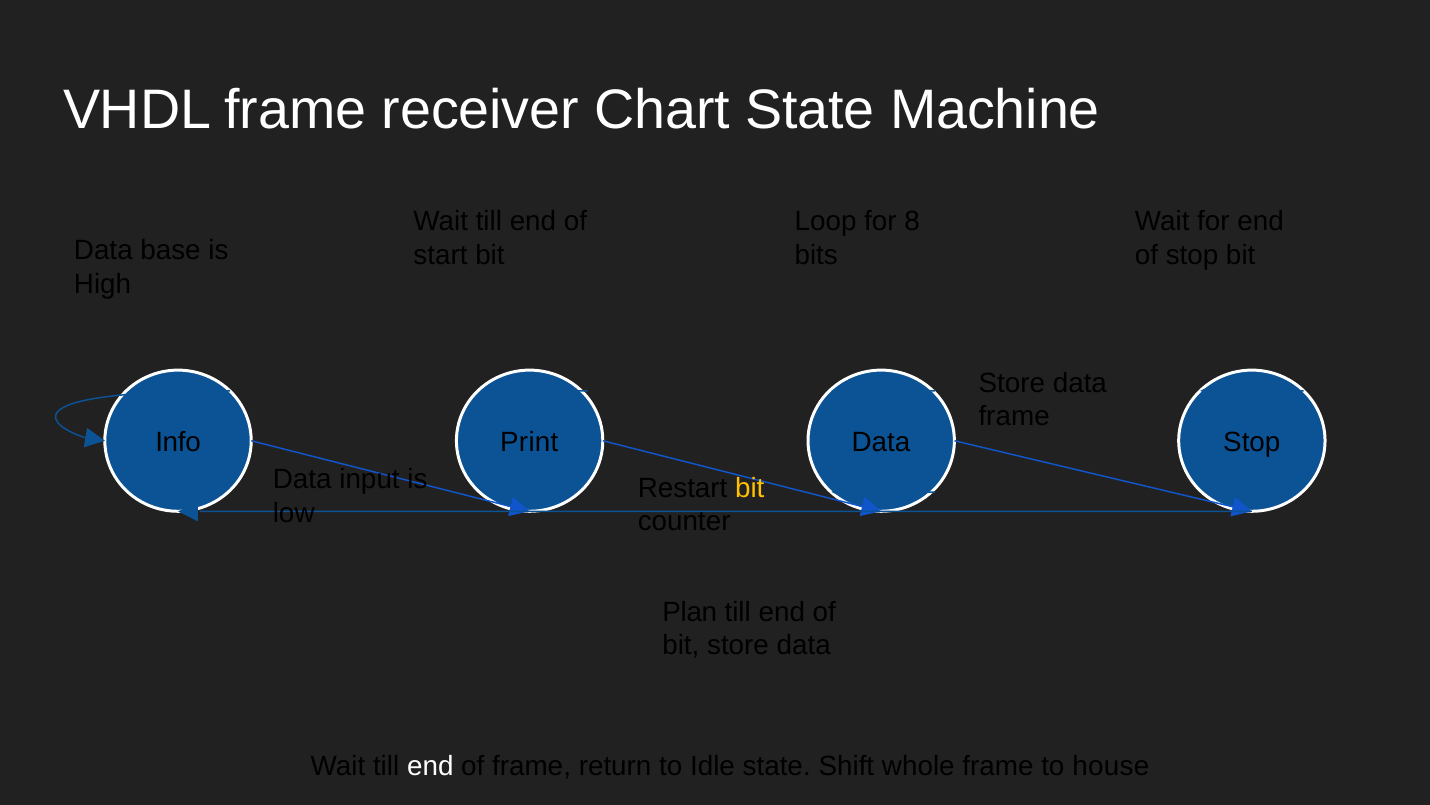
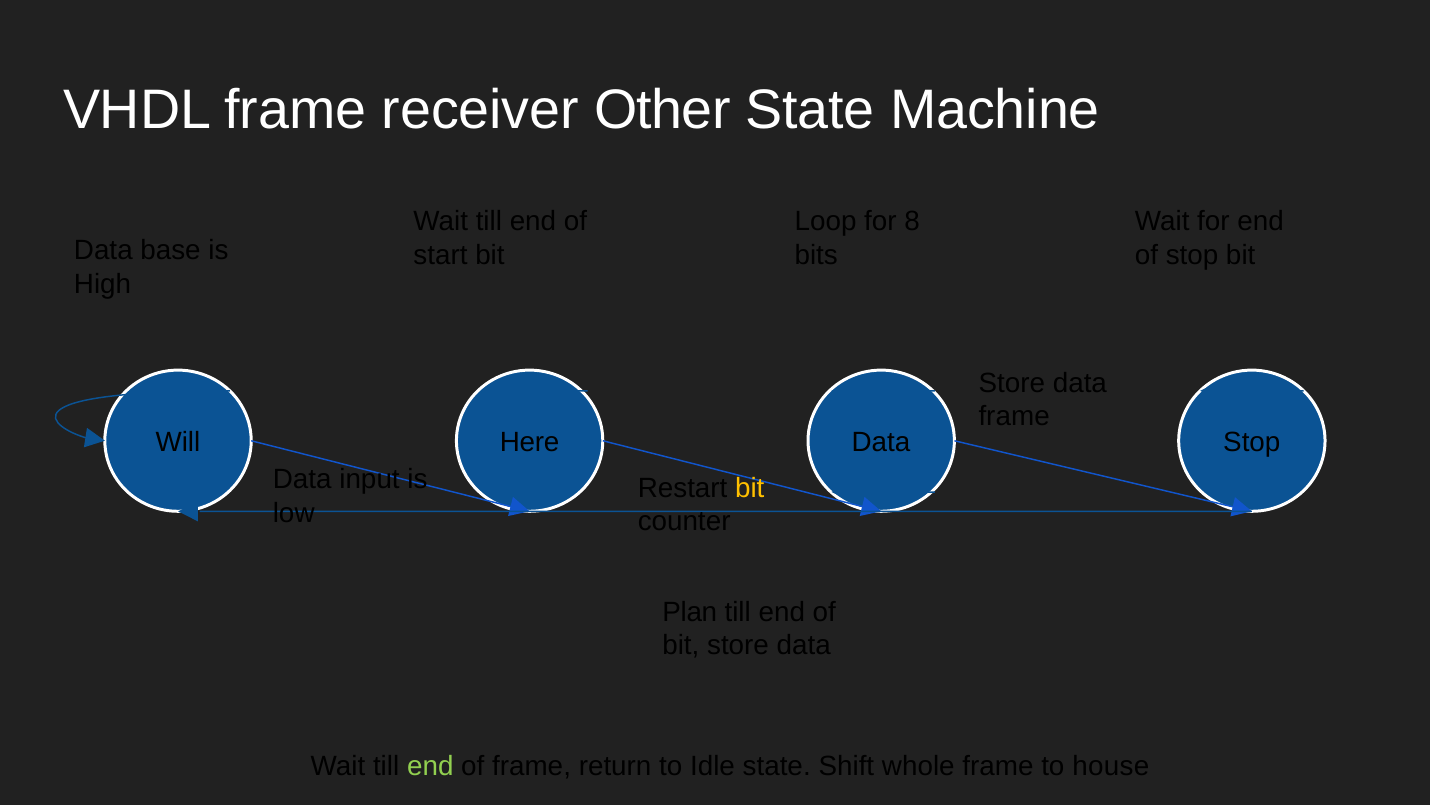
Chart: Chart -> Other
Info: Info -> Will
Print: Print -> Here
end at (430, 766) colour: white -> light green
